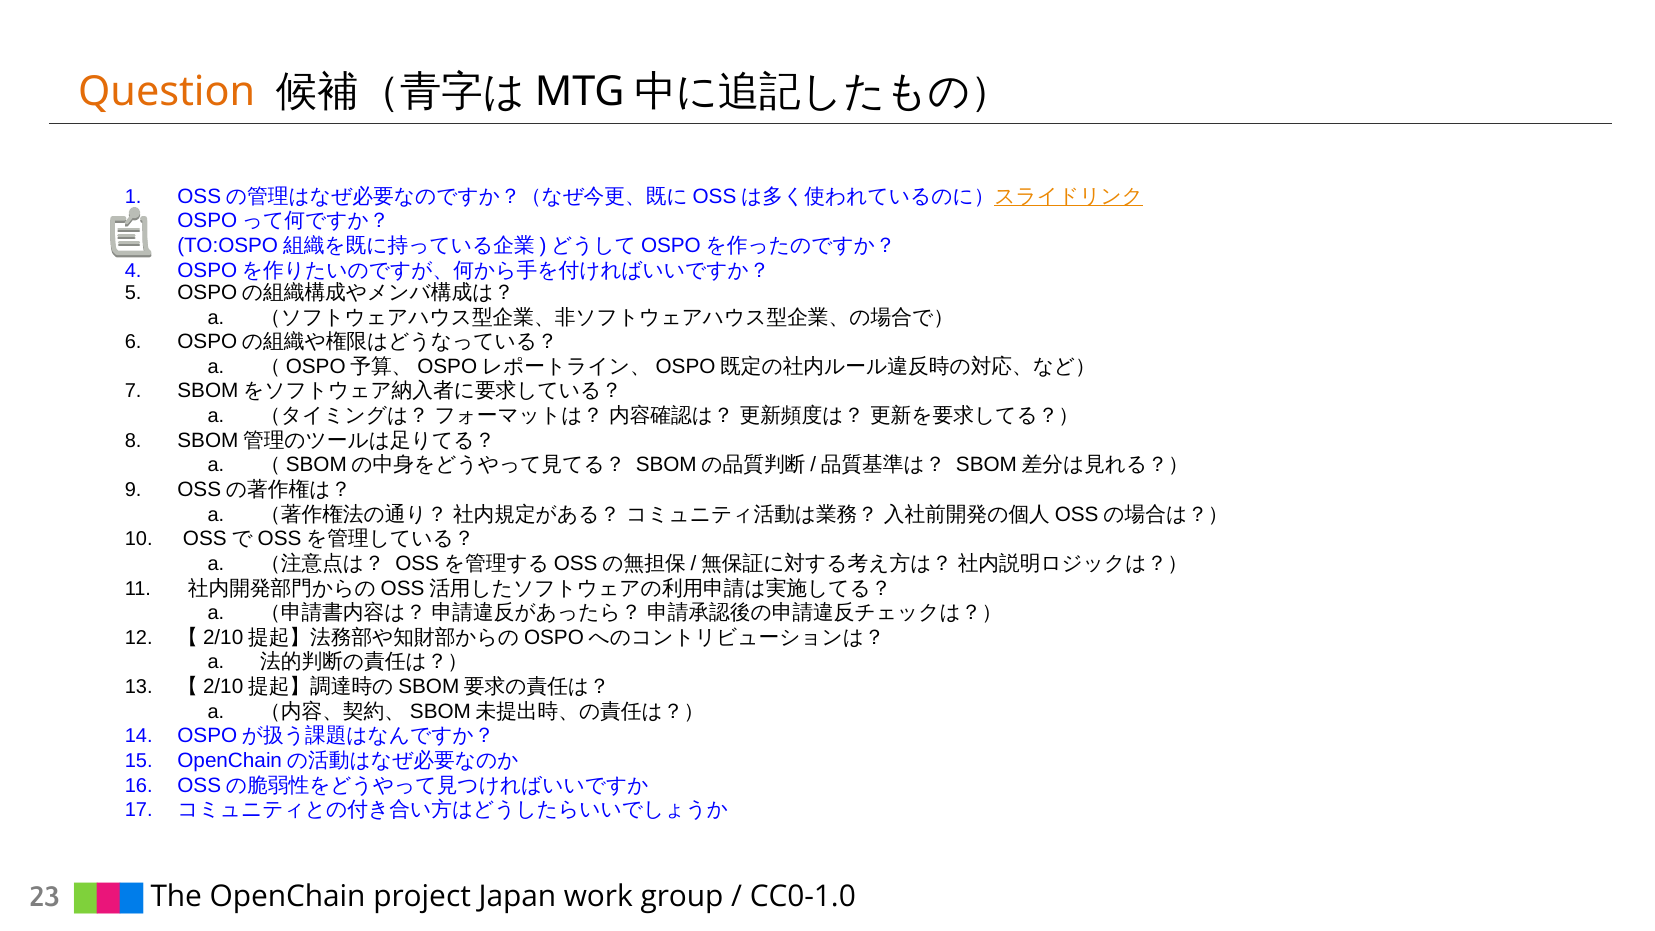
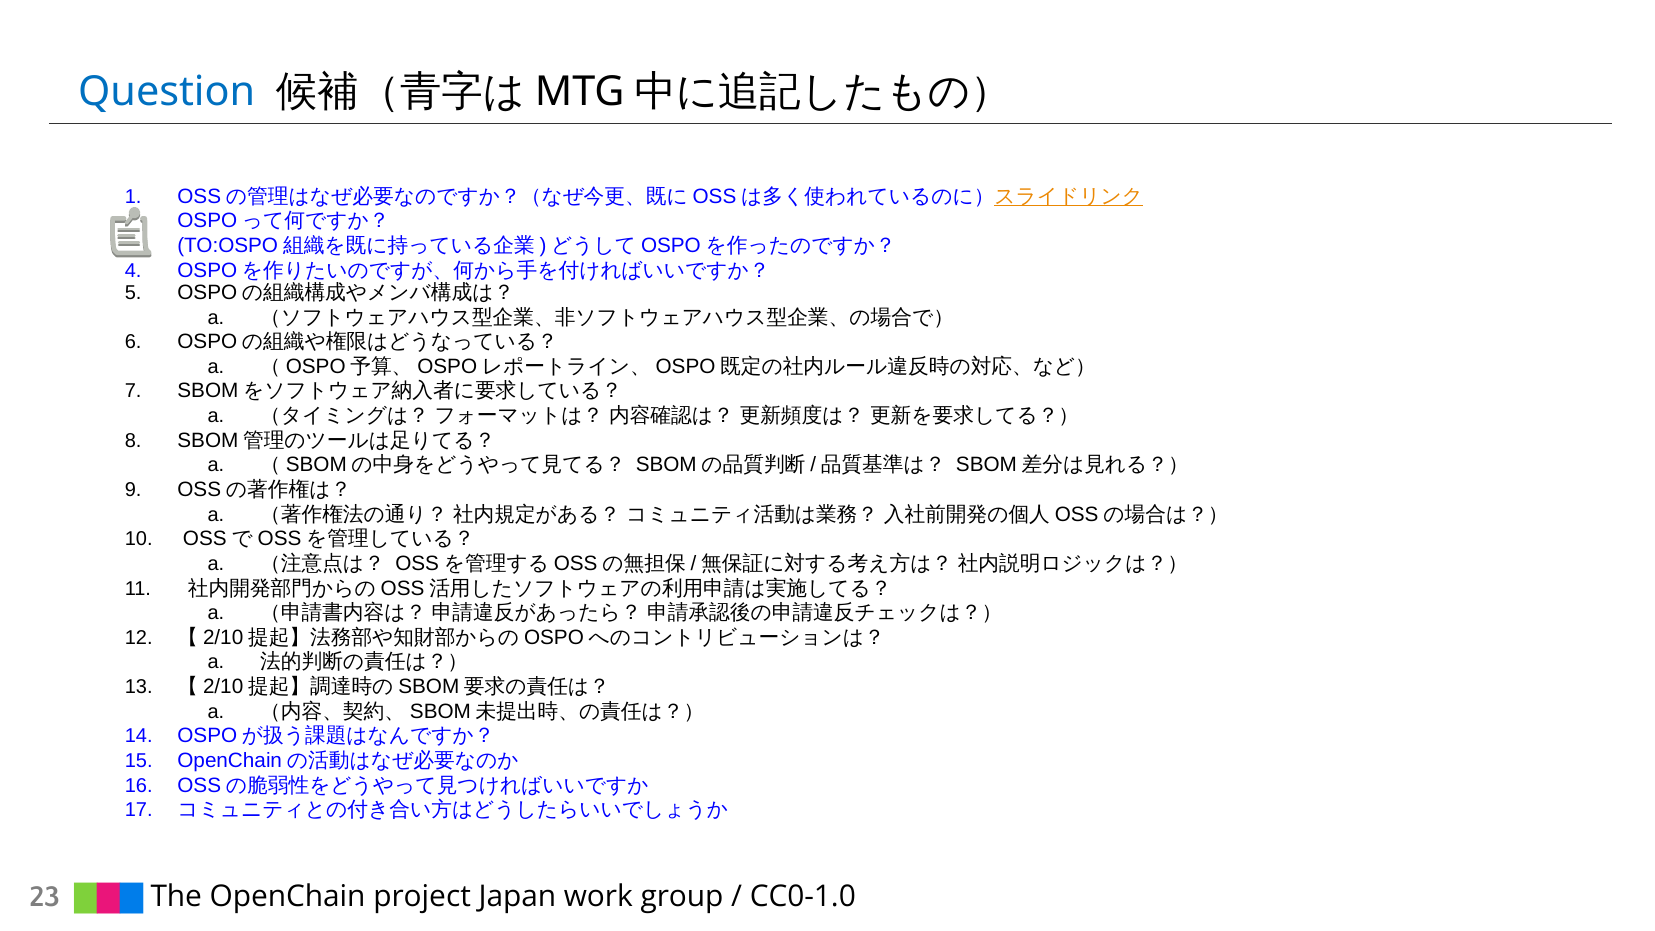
Question colour: orange -> blue
